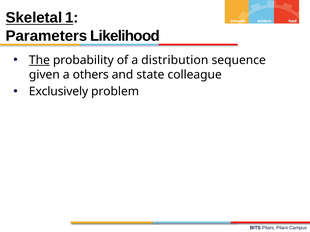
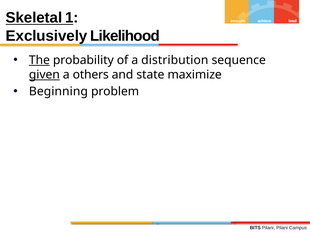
Parameters: Parameters -> Exclusively
given underline: none -> present
colleague: colleague -> maximize
Exclusively: Exclusively -> Beginning
